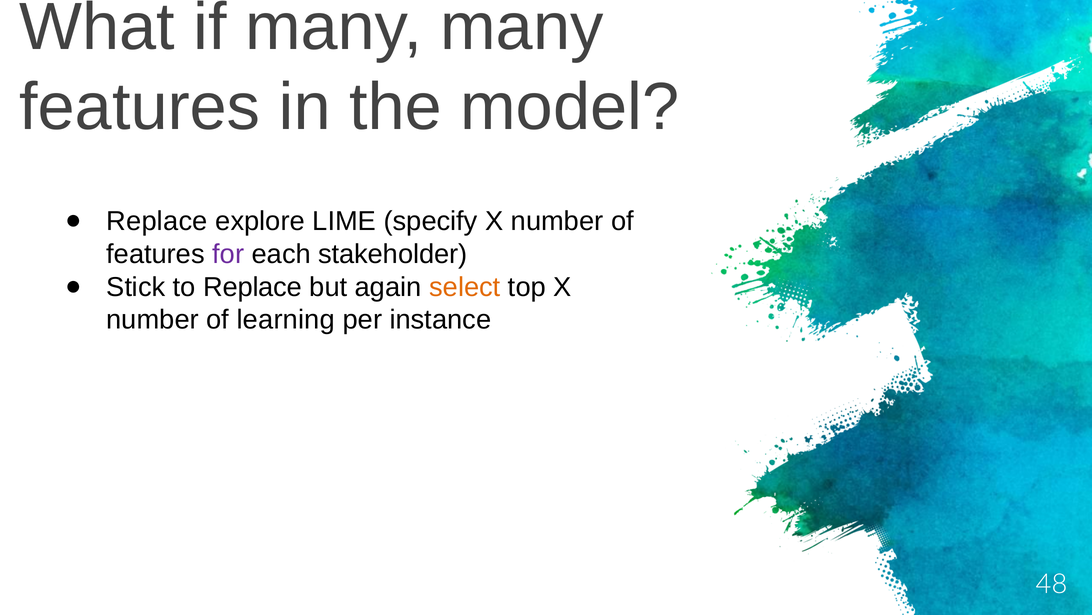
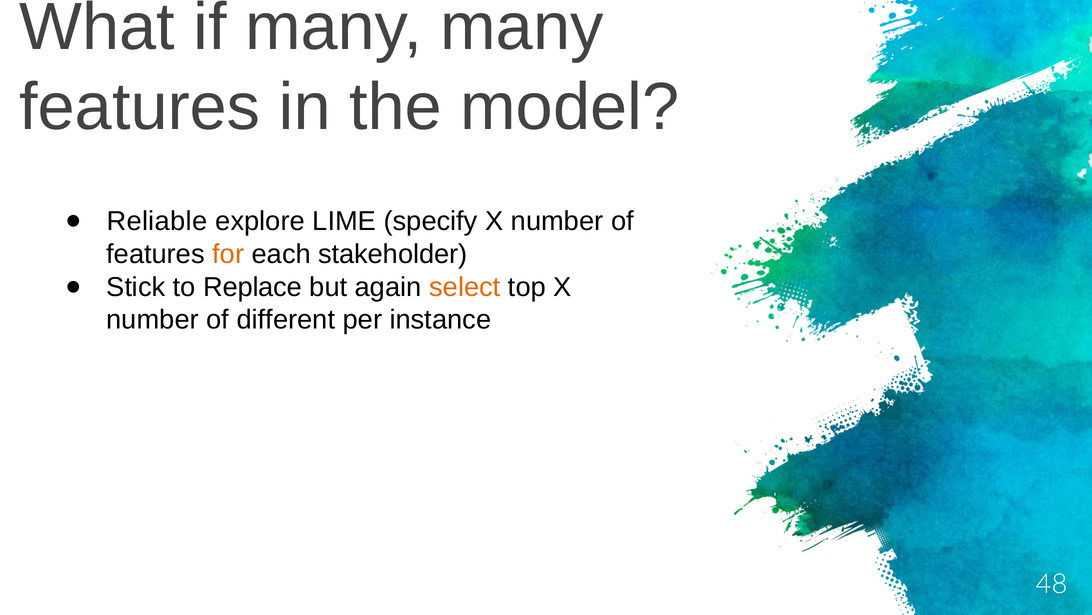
Replace at (157, 221): Replace -> Reliable
for colour: purple -> orange
learning: learning -> different
